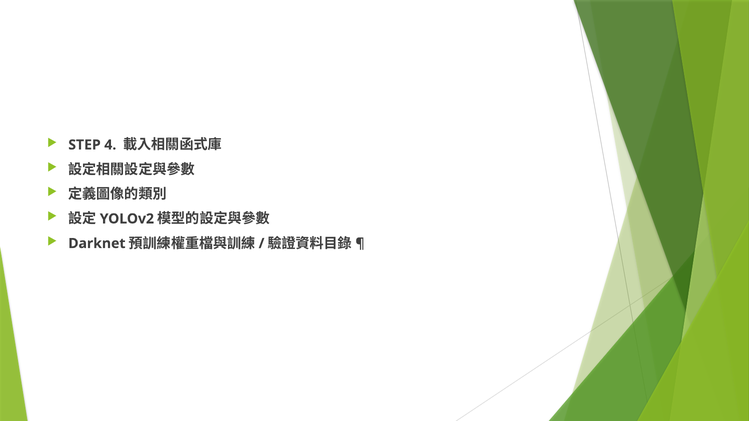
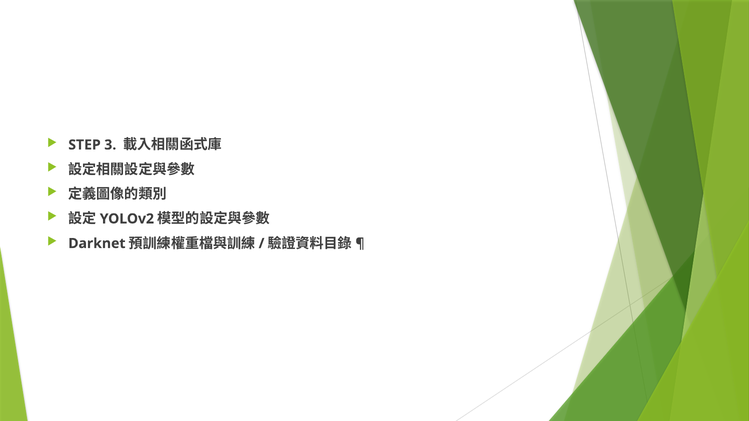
4: 4 -> 3
